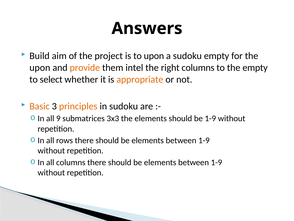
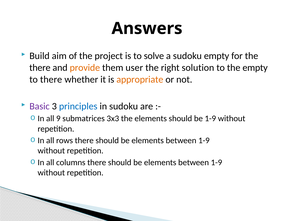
to upon: upon -> solve
upon at (40, 67): upon -> there
intel: intel -> user
right columns: columns -> solution
to select: select -> there
Basic colour: orange -> purple
principles colour: orange -> blue
